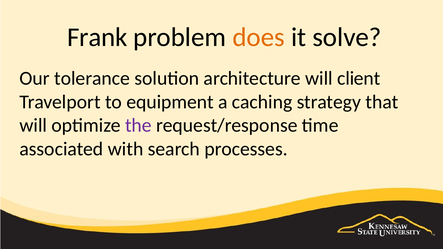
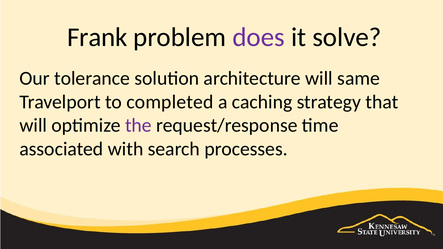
does colour: orange -> purple
client: client -> same
equipment: equipment -> completed
